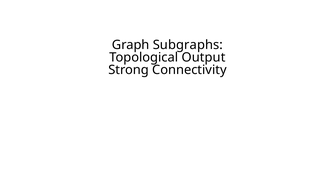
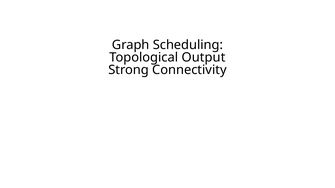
Subgraphs: Subgraphs -> Scheduling
